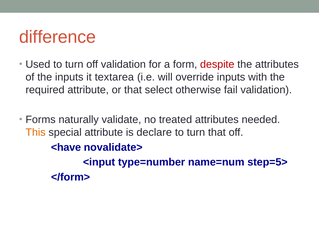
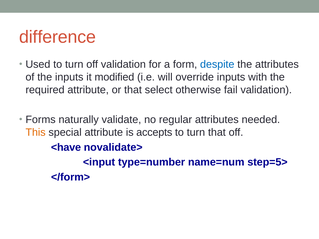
despite colour: red -> blue
textarea: textarea -> modified
treated: treated -> regular
declare: declare -> accepts
